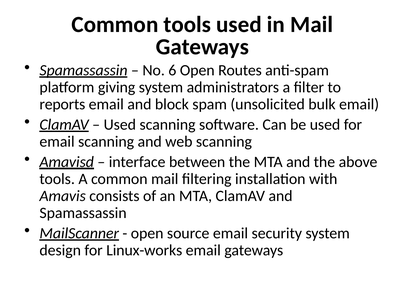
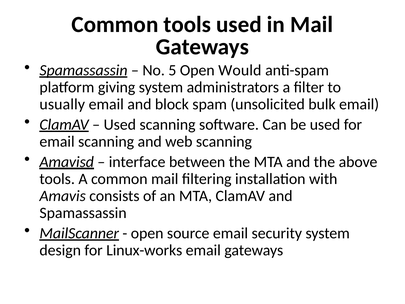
6: 6 -> 5
Routes: Routes -> Would
reports: reports -> usually
